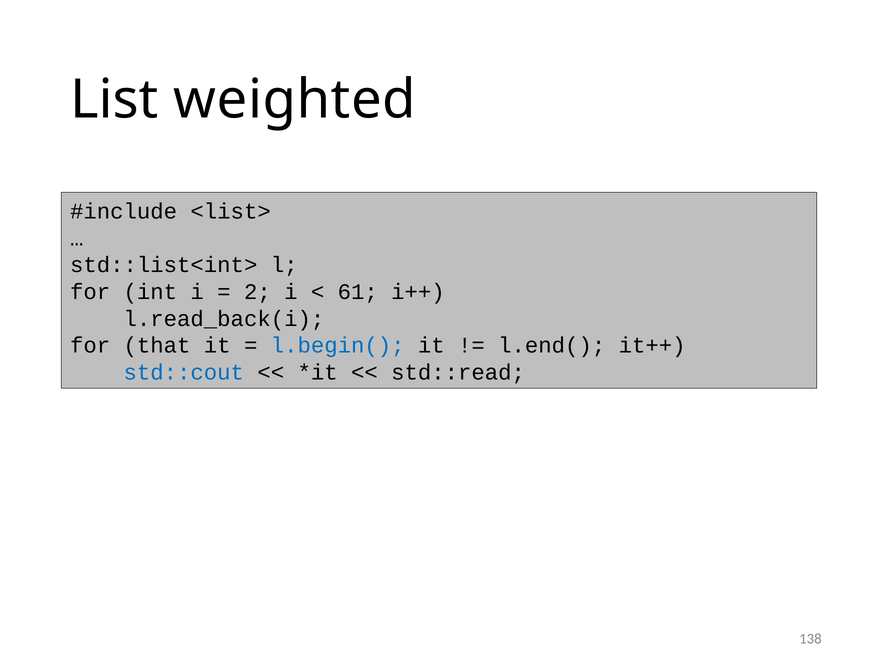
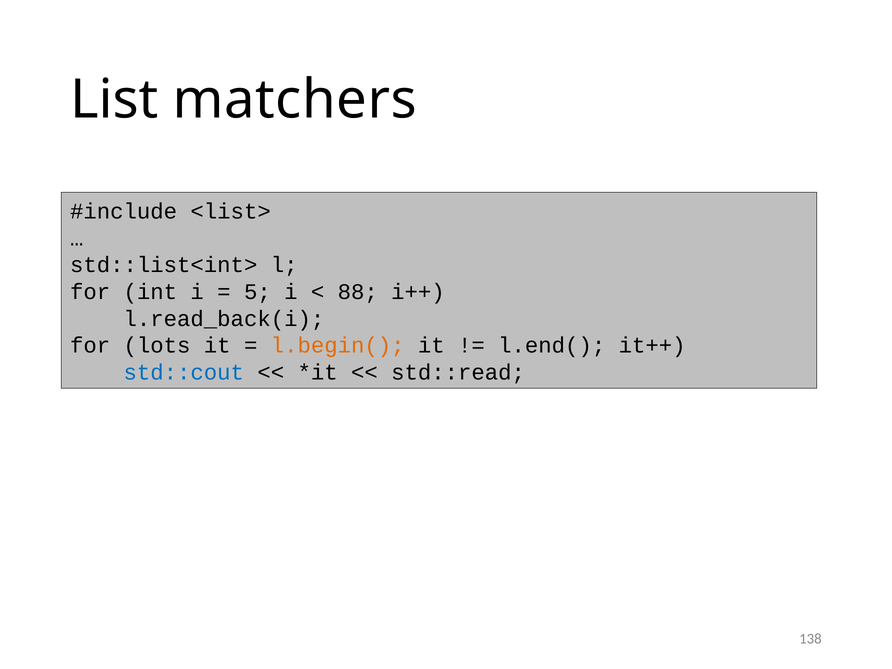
weighted: weighted -> matchers
2: 2 -> 5
61: 61 -> 88
that: that -> lots
l.begin( colour: blue -> orange
